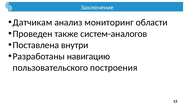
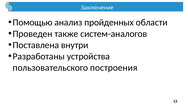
Датчикам: Датчикам -> Помощью
мониторинг: мониторинг -> пройденных
навигацию: навигацию -> устройства
